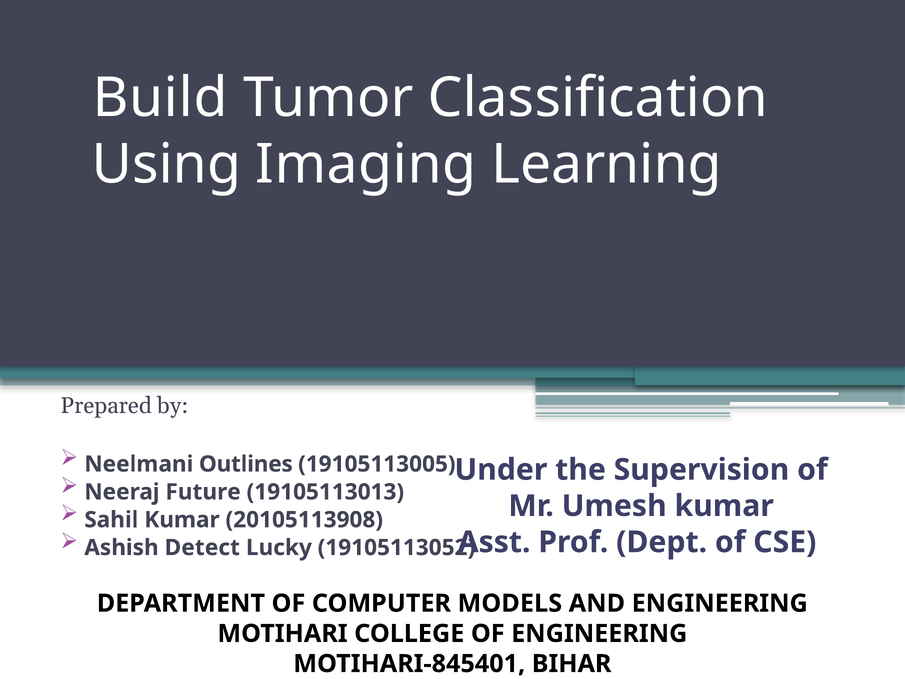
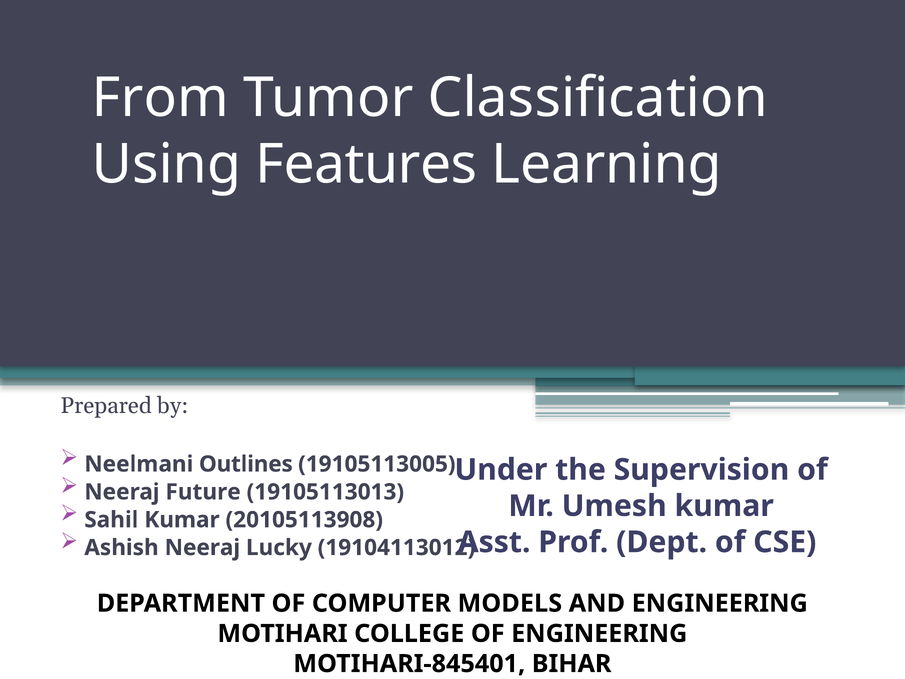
Build: Build -> From
Imaging: Imaging -> Features
Ashish Detect: Detect -> Neeraj
19105113052: 19105113052 -> 19104113012
